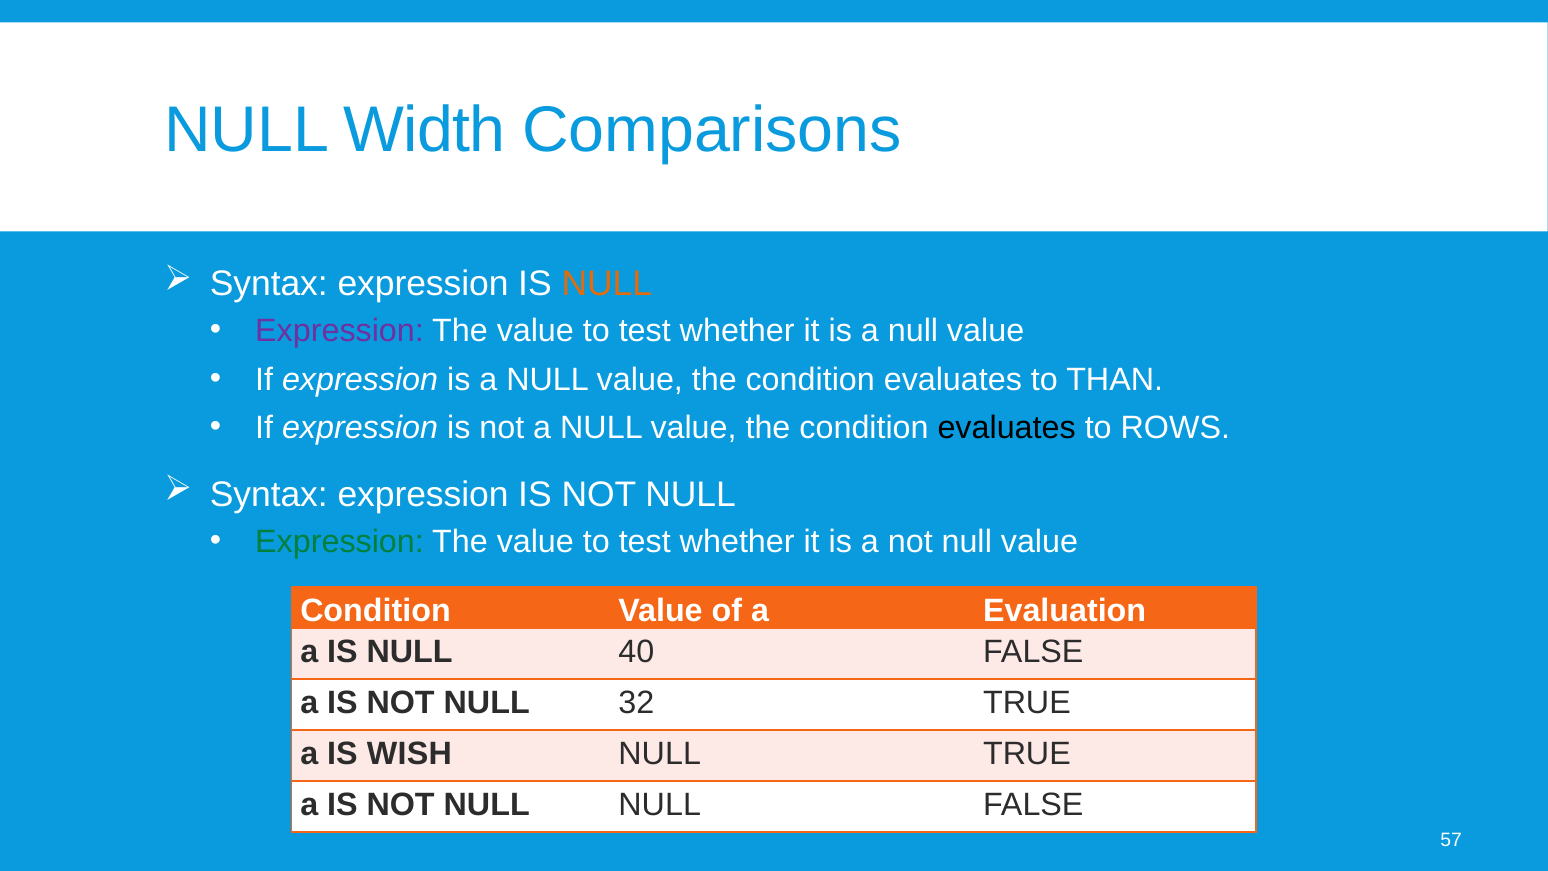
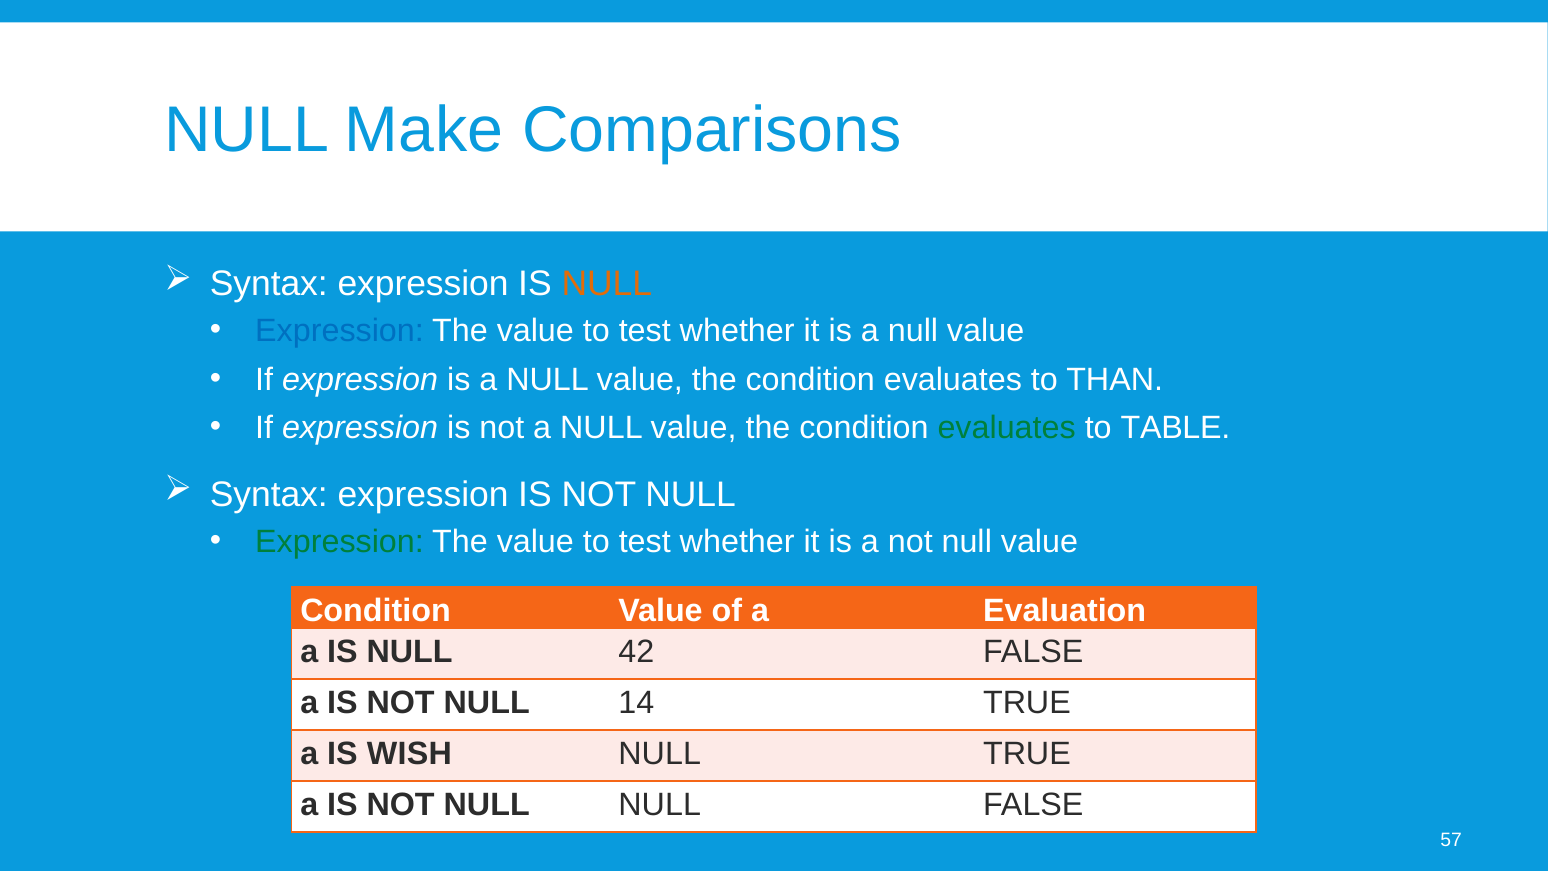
Width: Width -> Make
Expression at (340, 331) colour: purple -> blue
evaluates at (1007, 428) colour: black -> green
ROWS: ROWS -> TABLE
40: 40 -> 42
32: 32 -> 14
